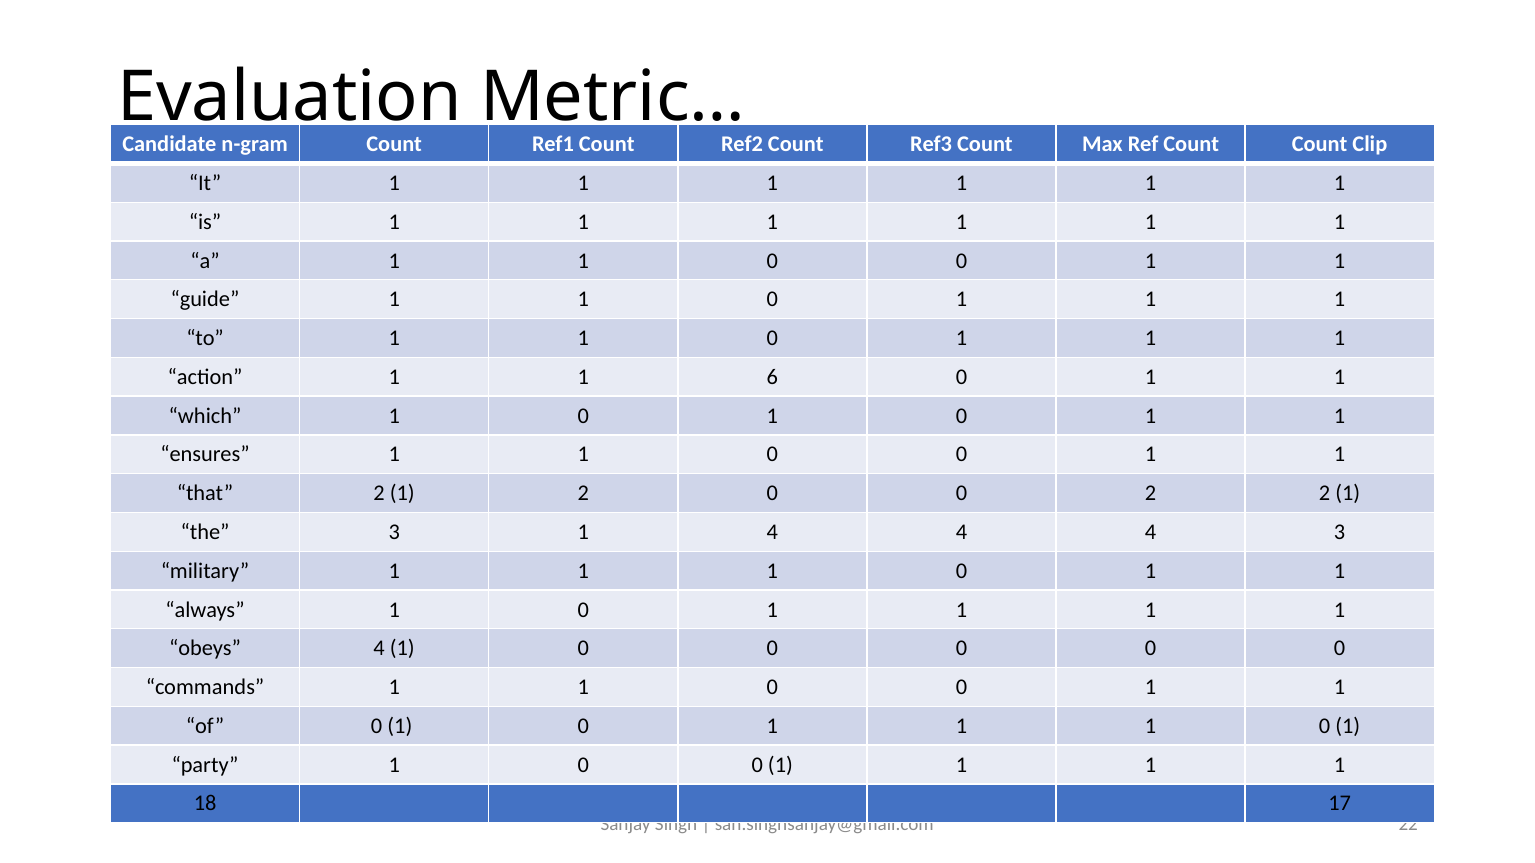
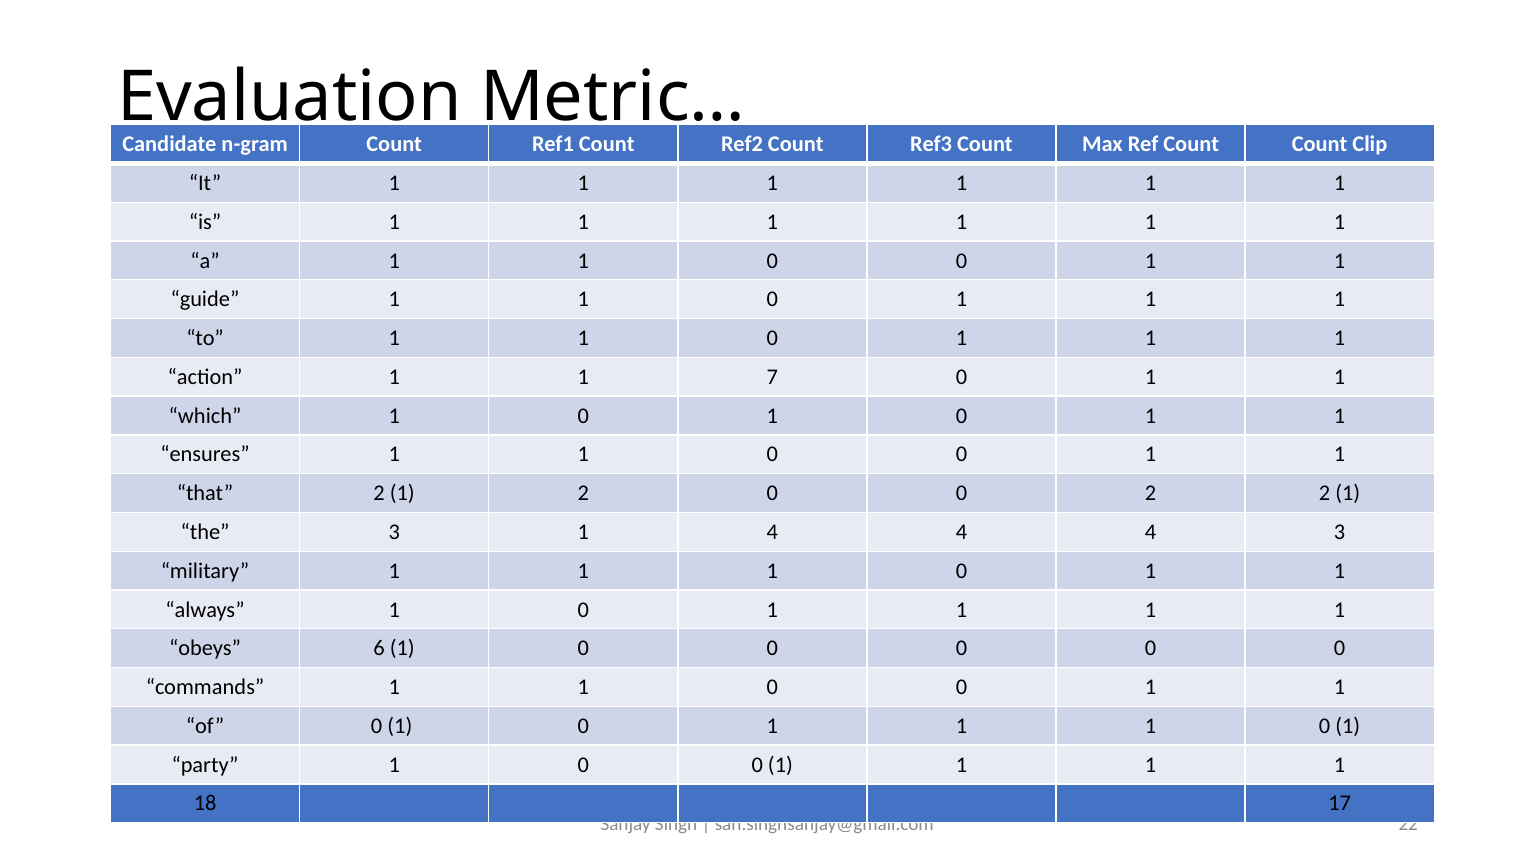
6: 6 -> 7
obeys 4: 4 -> 6
